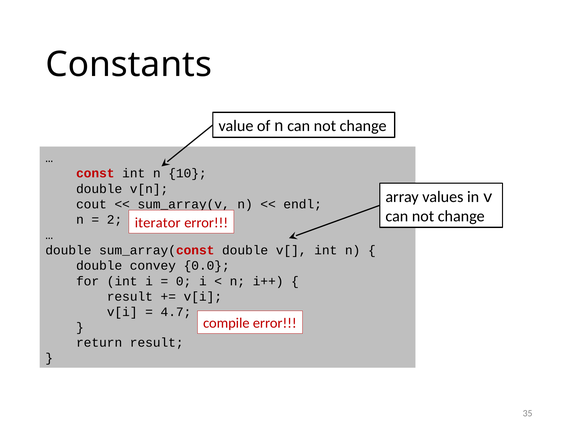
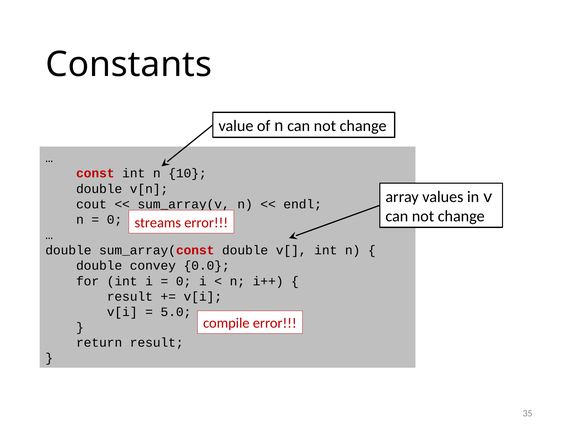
2 at (115, 220): 2 -> 0
iterator: iterator -> streams
4.7: 4.7 -> 5.0
